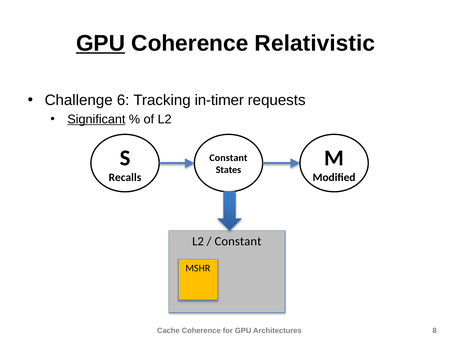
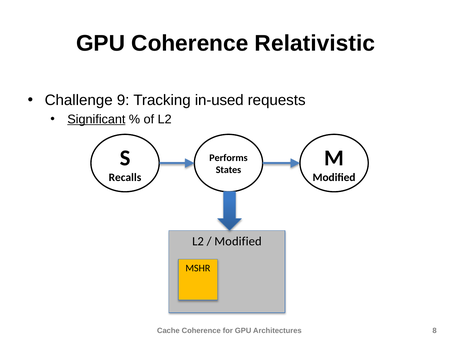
GPU at (101, 43) underline: present -> none
6: 6 -> 9
in-timer: in-timer -> in-used
Constant at (228, 158): Constant -> Performs
Constant at (238, 241): Constant -> Modified
